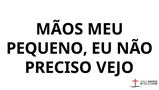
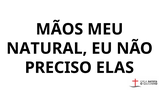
PEQUENO: PEQUENO -> NATURAL
VEJO: VEJO -> ELAS
